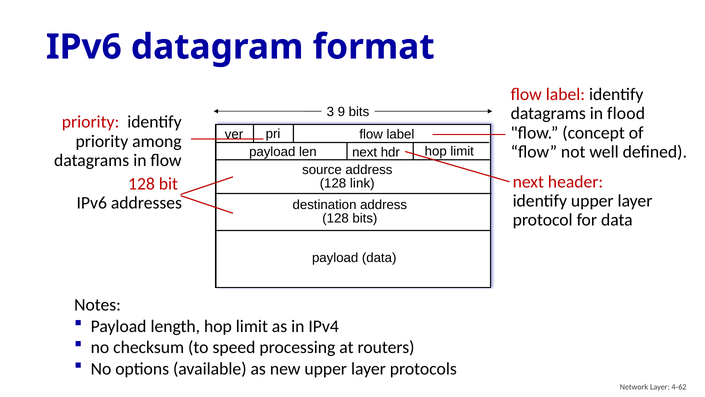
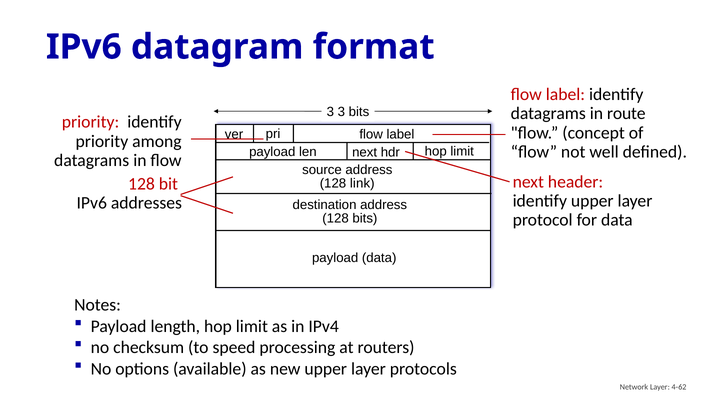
3 9: 9 -> 3
flood: flood -> route
